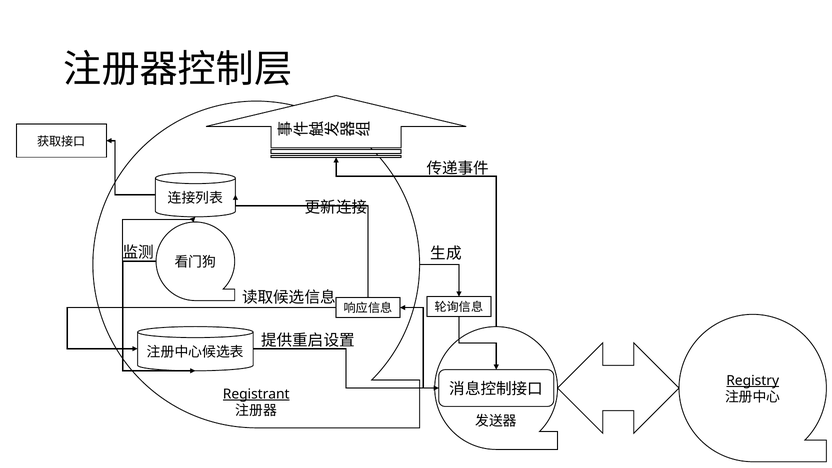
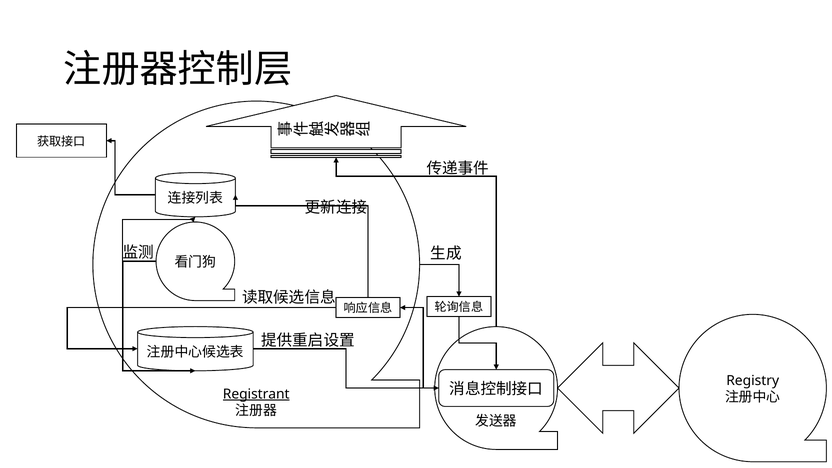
Registry underline: present -> none
